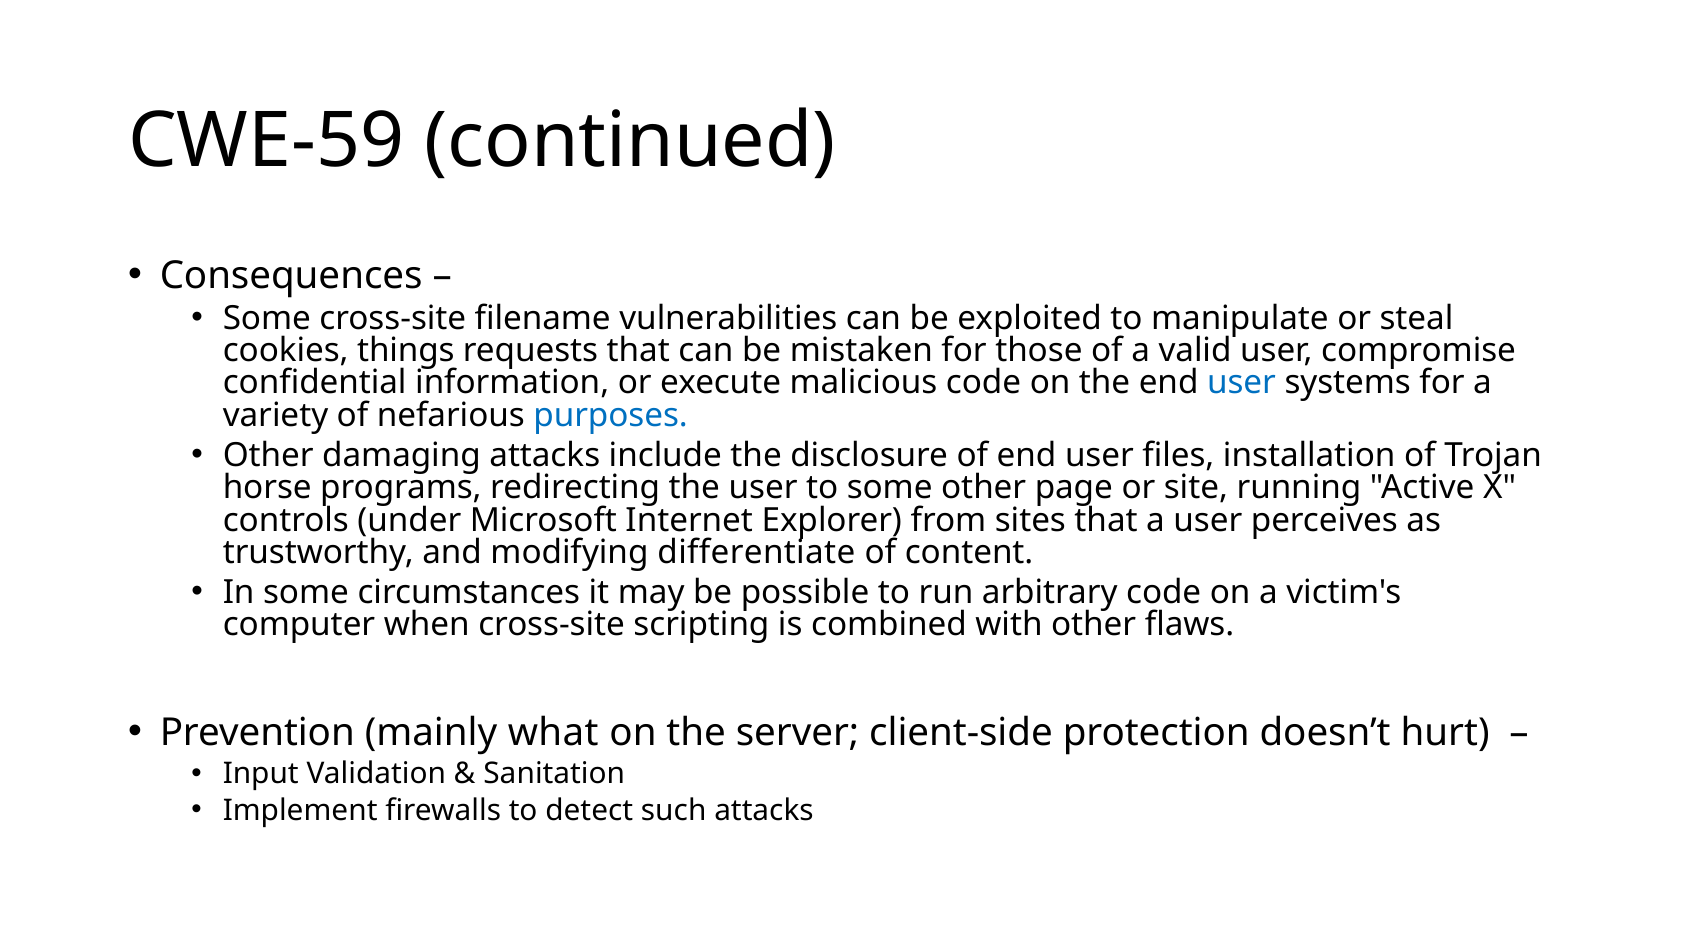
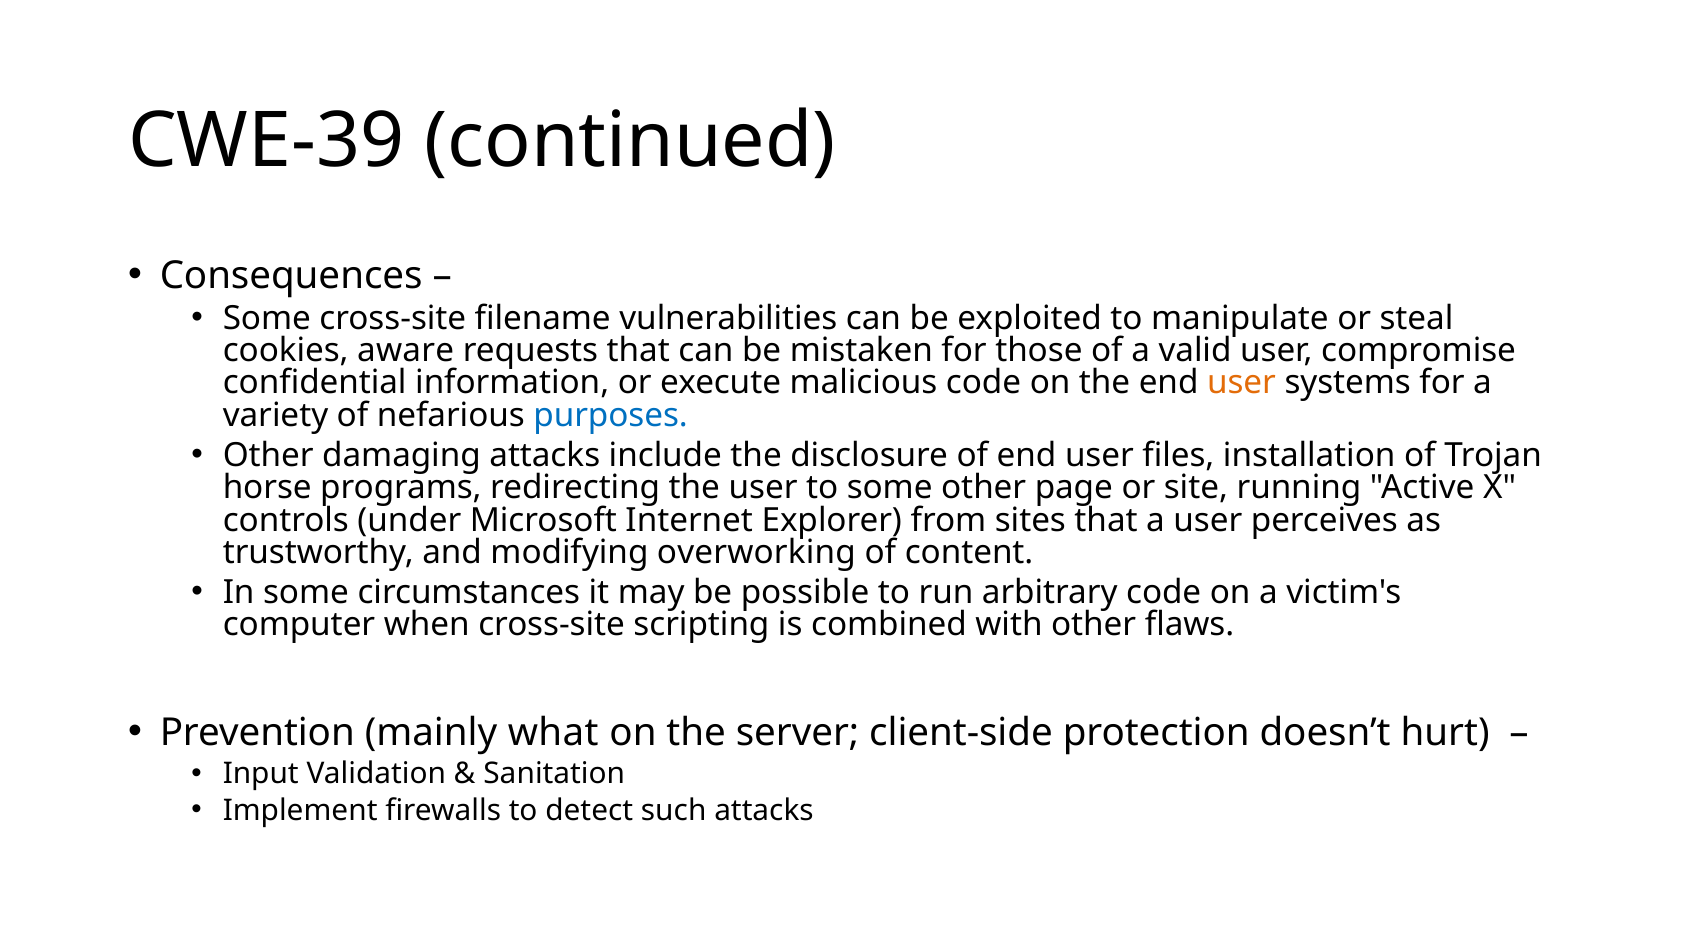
CWE-59: CWE-59 -> CWE-39
things: things -> aware
user at (1241, 383) colour: blue -> orange
differentiate: differentiate -> overworking
